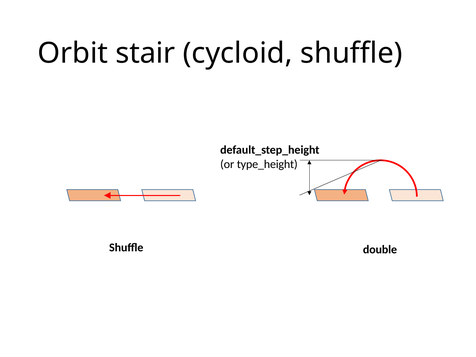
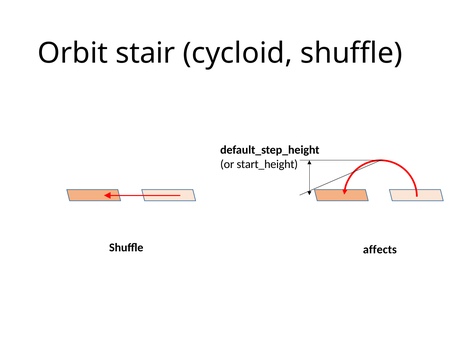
type_height: type_height -> start_height
double: double -> affects
